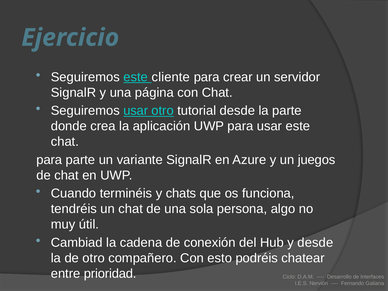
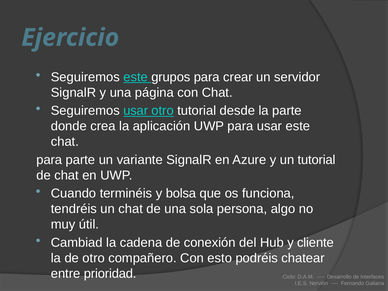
cliente: cliente -> grupos
un juegos: juegos -> tutorial
chats: chats -> bolsa
y desde: desde -> cliente
